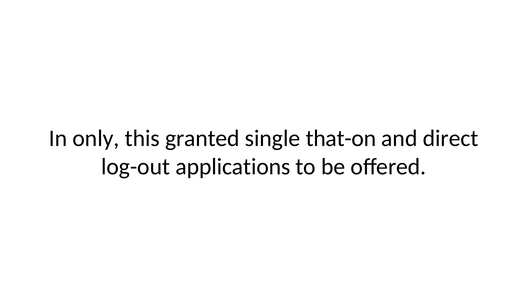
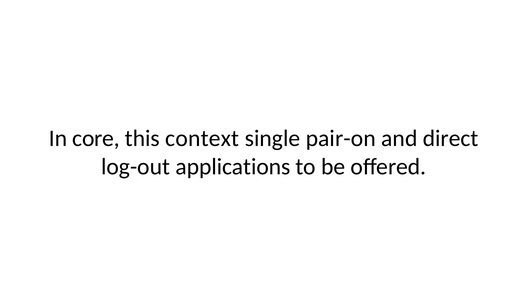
only: only -> core
granted: granted -> context
that-on: that-on -> pair-on
